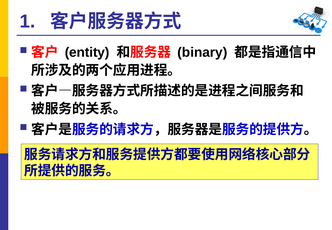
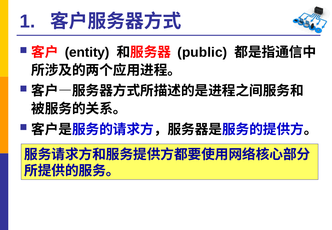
binary: binary -> public
